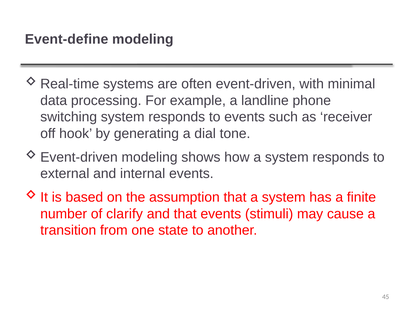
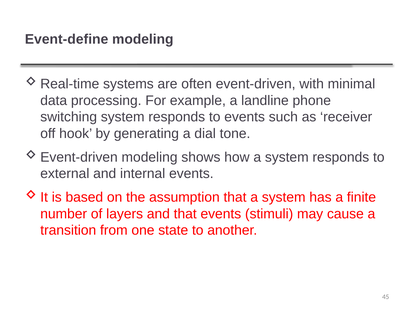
clarify: clarify -> layers
